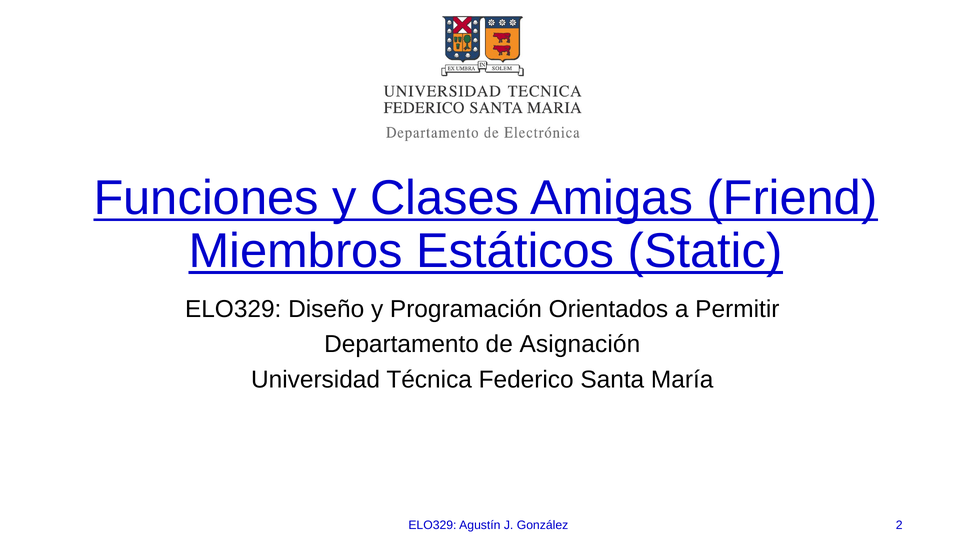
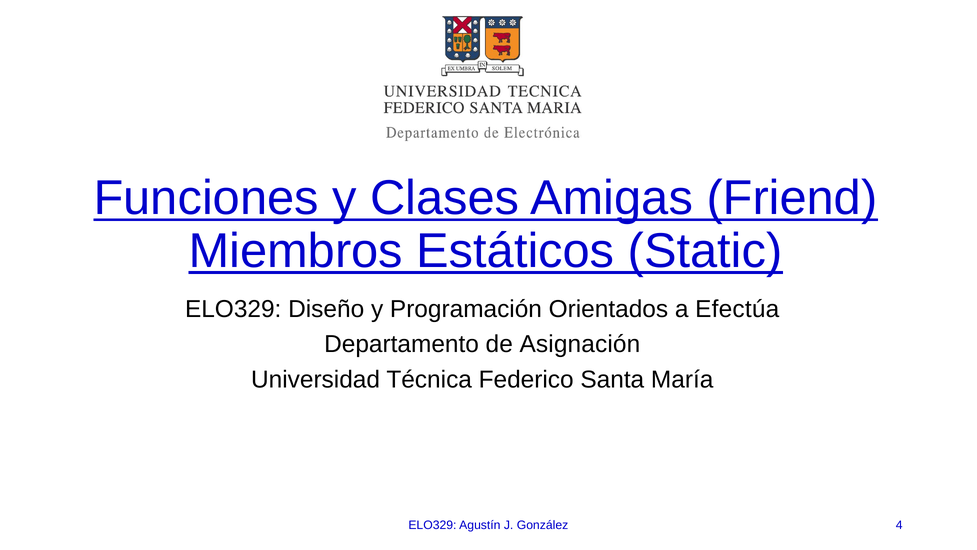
Permitir: Permitir -> Efectúa
2: 2 -> 4
